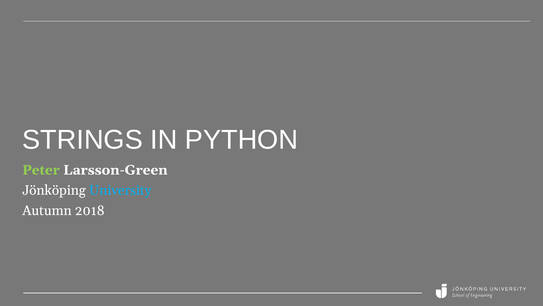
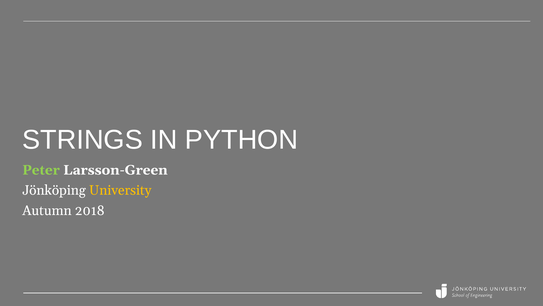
University colour: light blue -> yellow
